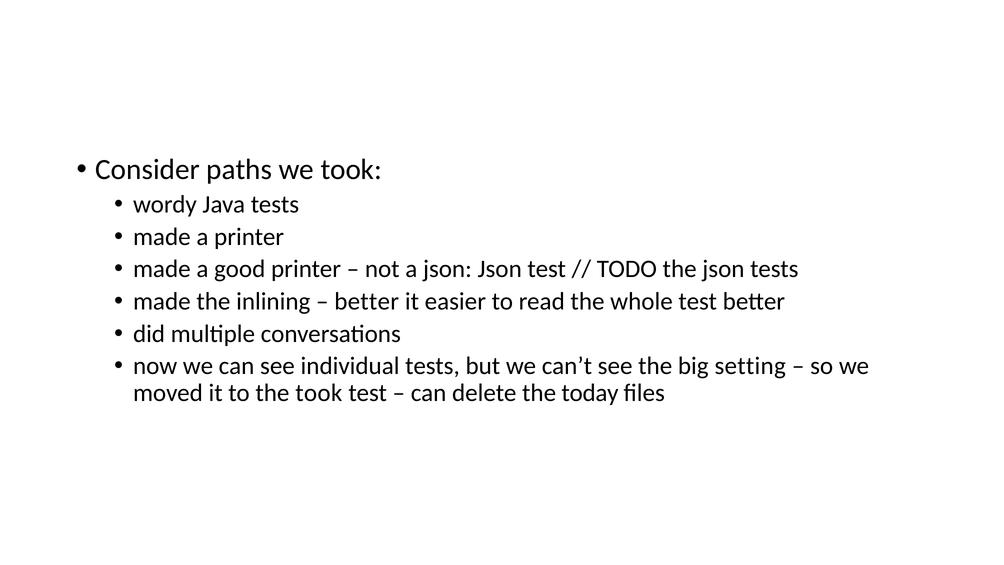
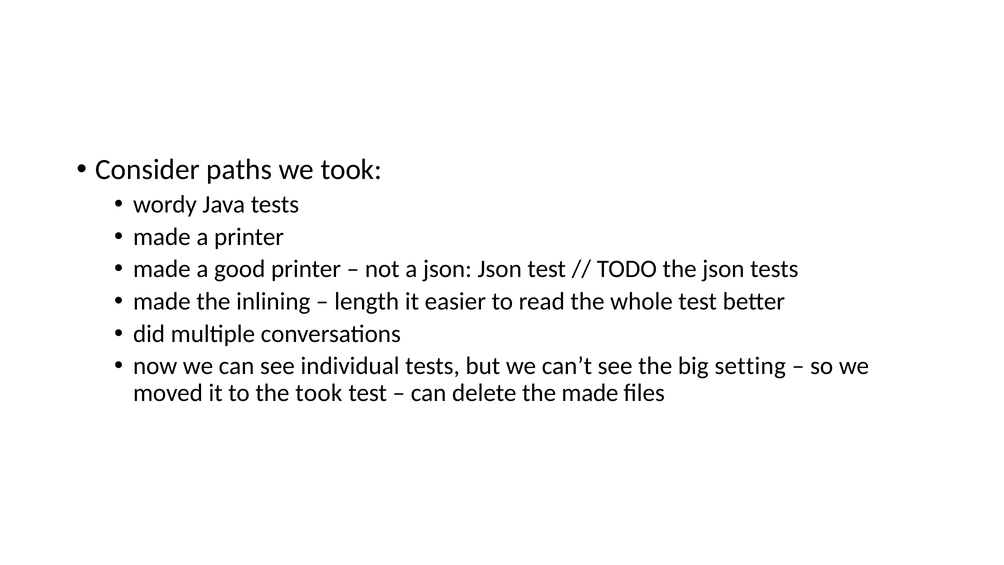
better at (367, 301): better -> length
the today: today -> made
